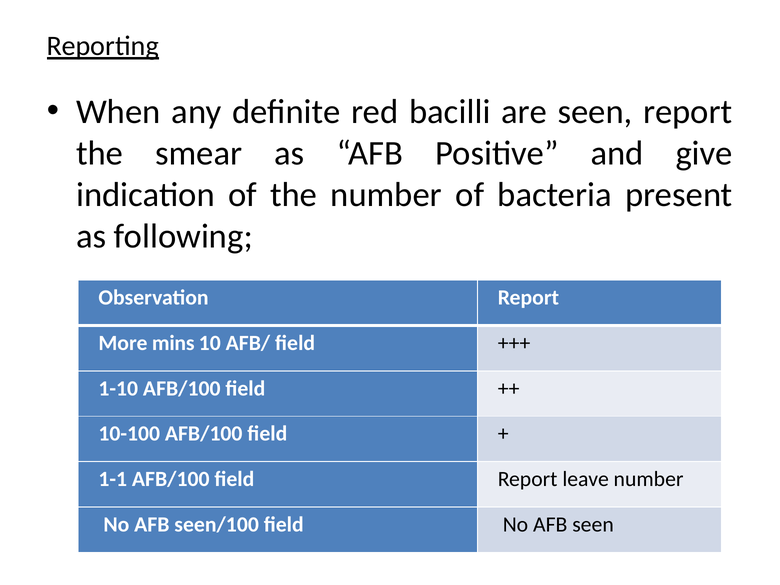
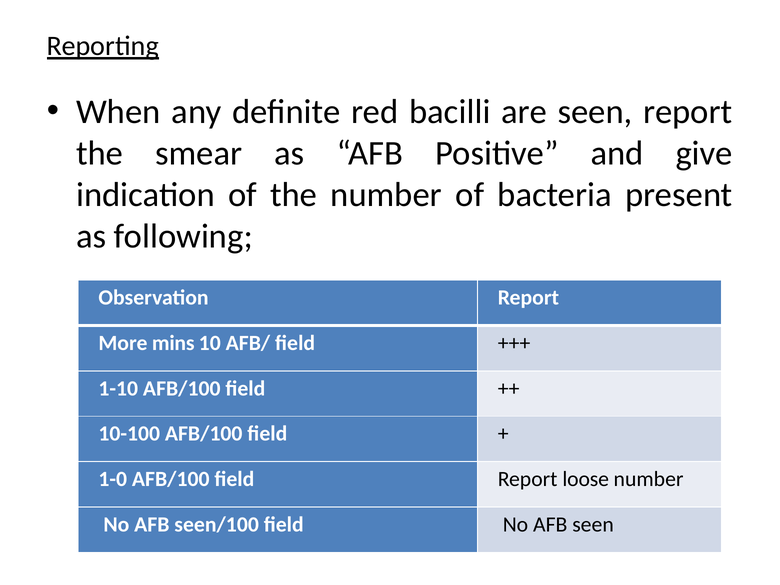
1-1: 1-1 -> 1-0
leave: leave -> loose
